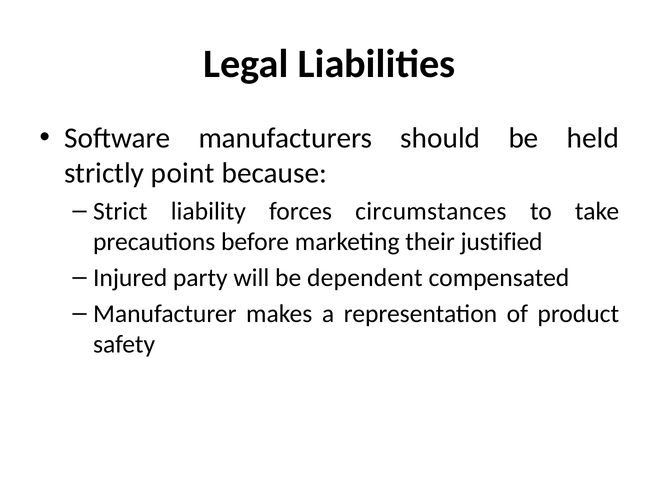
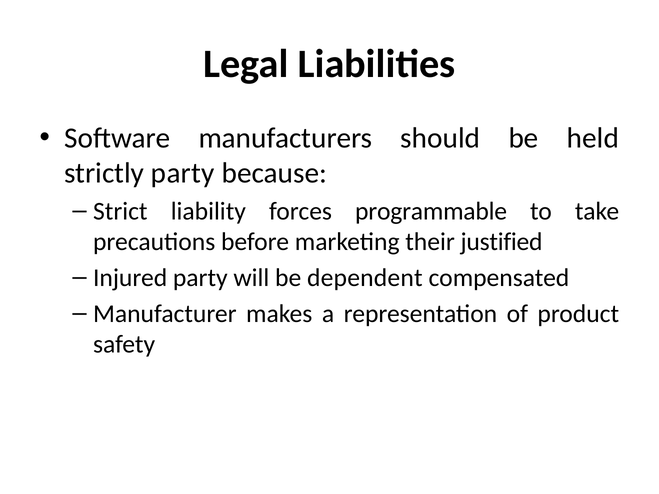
strictly point: point -> party
circumstances: circumstances -> programmable
